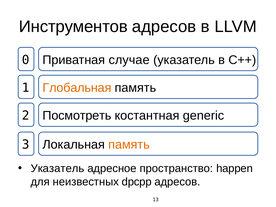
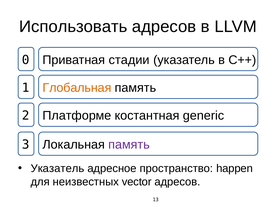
Инструментов: Инструментов -> Использовать
случае: случае -> стадии
Посмотреть: Посмотреть -> Платформе
память at (129, 145) colour: orange -> purple
dpcpp: dpcpp -> vector
